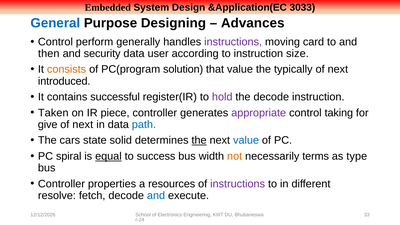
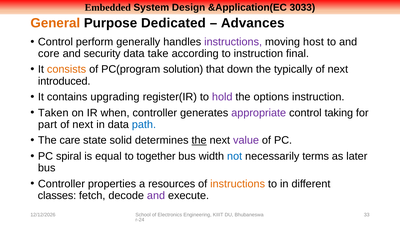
General colour: blue -> orange
Designing: Designing -> Dedicated
card: card -> host
then: then -> core
user: user -> take
size: size -> final
that value: value -> down
successful: successful -> upgrading
the decode: decode -> options
piece: piece -> when
give: give -> part
cars: cars -> care
value at (246, 140) colour: blue -> purple
equal underline: present -> none
success: success -> together
not colour: orange -> blue
type: type -> later
instructions at (238, 184) colour: purple -> orange
resolve: resolve -> classes
and at (156, 195) colour: blue -> purple
